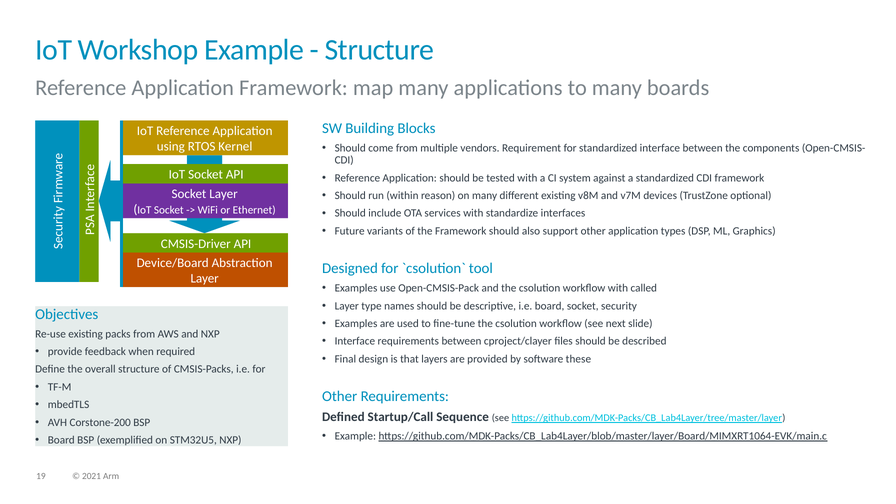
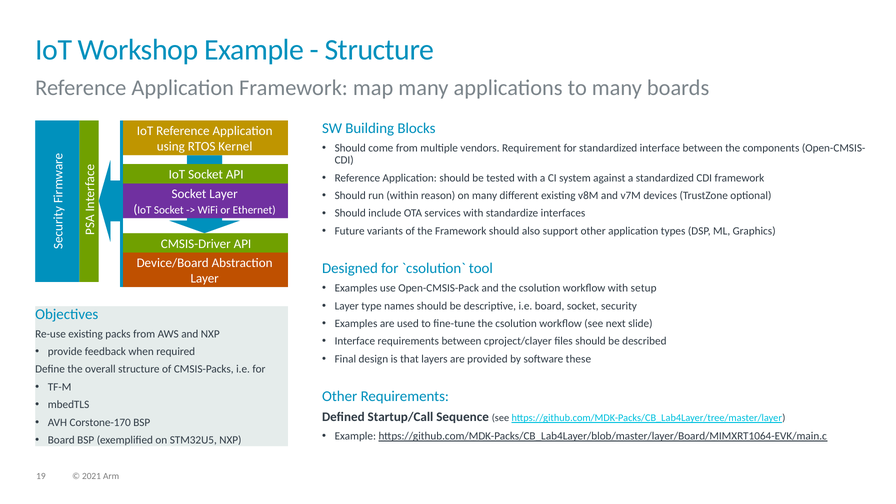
called: called -> setup
Corstone-200: Corstone-200 -> Corstone-170
